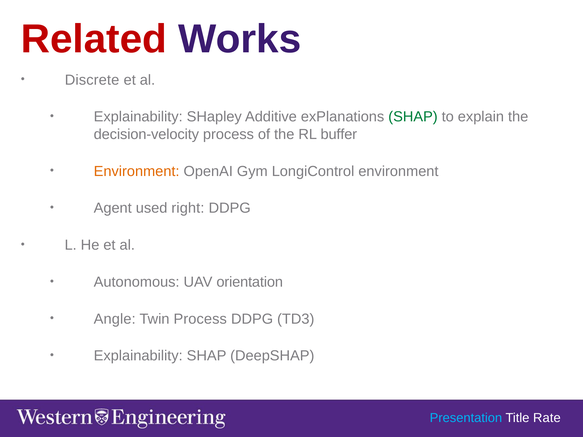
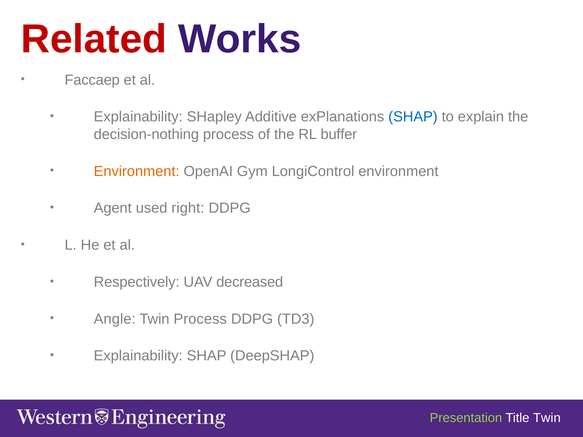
Discrete: Discrete -> Faccaep
SHAP at (413, 117) colour: green -> blue
decision-velocity: decision-velocity -> decision-nothing
Autonomous: Autonomous -> Respectively
orientation: orientation -> decreased
Presentation colour: light blue -> light green
Title Rate: Rate -> Twin
